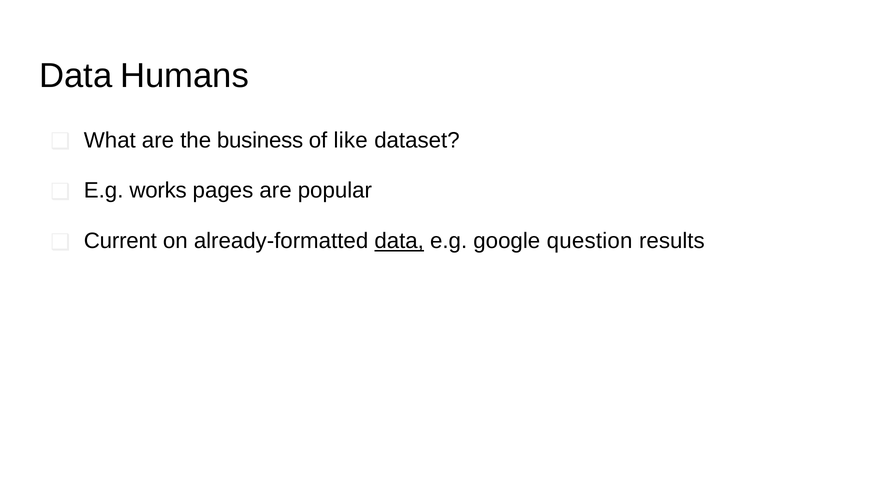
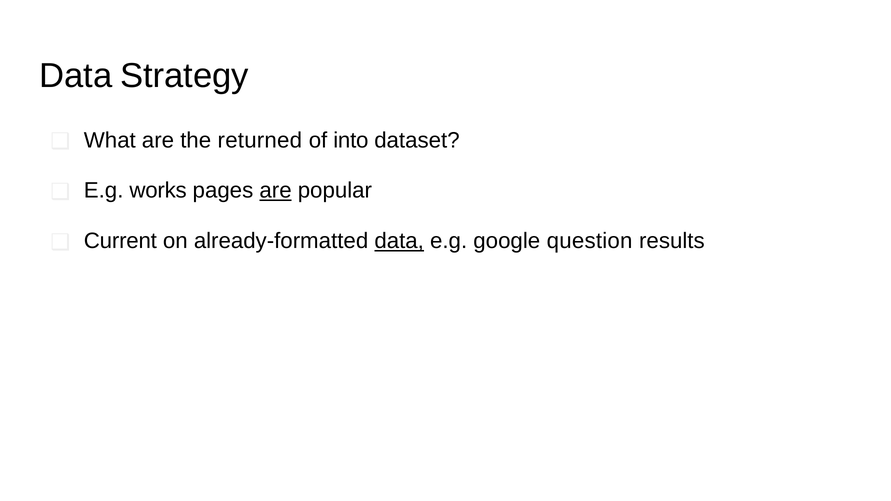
Humans: Humans -> Strategy
business: business -> returned
like: like -> into
are at (276, 191) underline: none -> present
